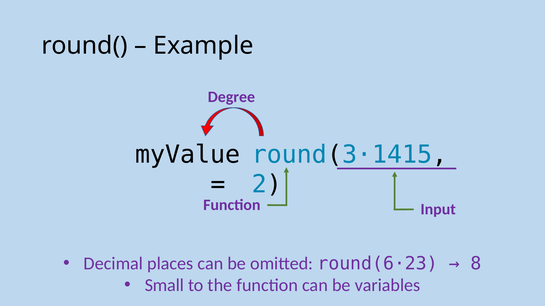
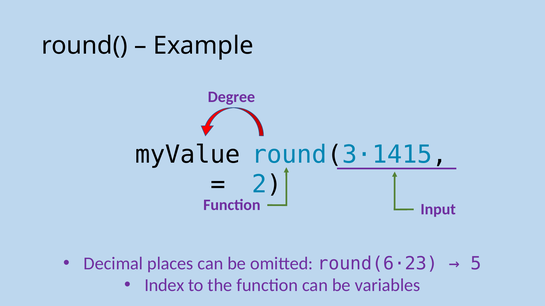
8: 8 -> 5
Small: Small -> Index
